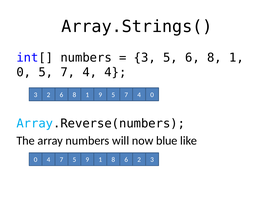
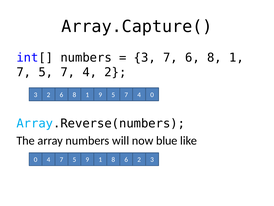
Array.Strings(: Array.Strings( -> Array.Capture(
3 5: 5 -> 7
0 at (24, 72): 0 -> 7
4 4: 4 -> 2
